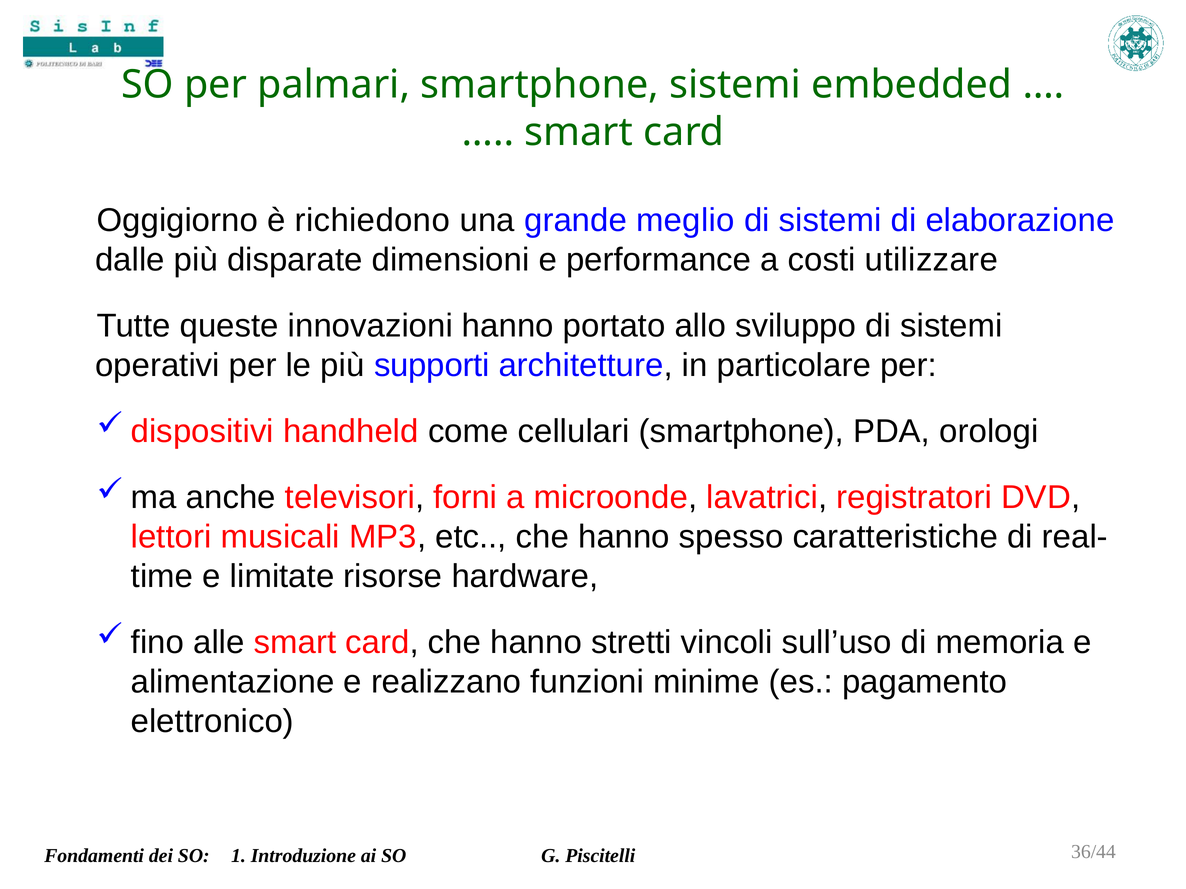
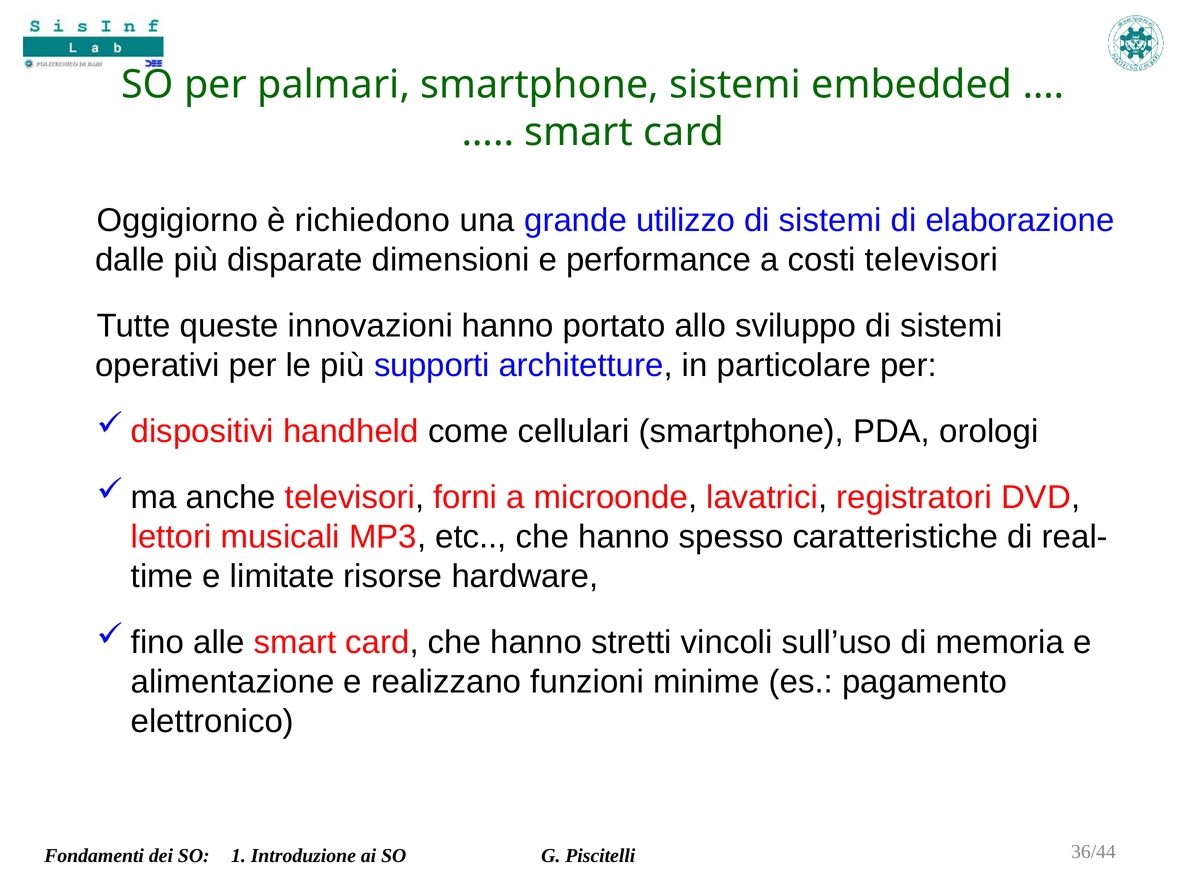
meglio: meglio -> utilizzo
costi utilizzare: utilizzare -> televisori
